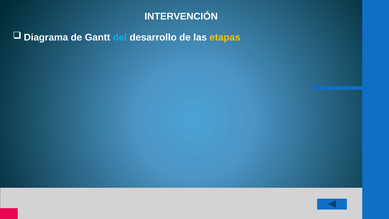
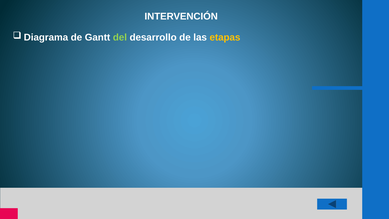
del colour: light blue -> light green
